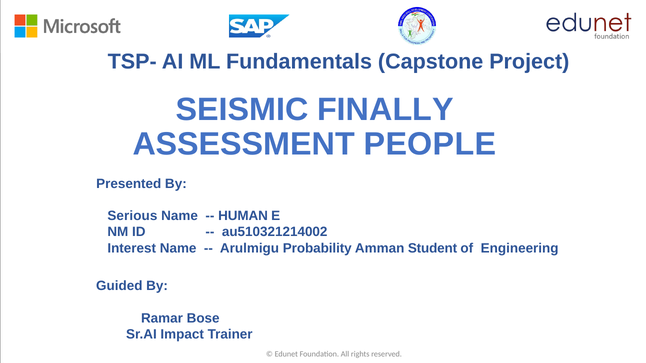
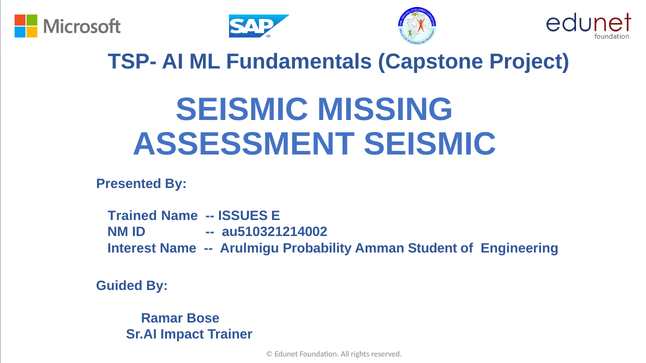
FINALLY: FINALLY -> MISSING
ASSESSMENT PEOPLE: PEOPLE -> SEISMIC
Serious: Serious -> Trained
HUMAN: HUMAN -> ISSUES
